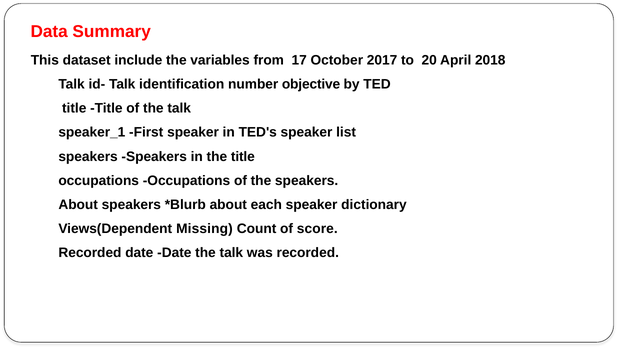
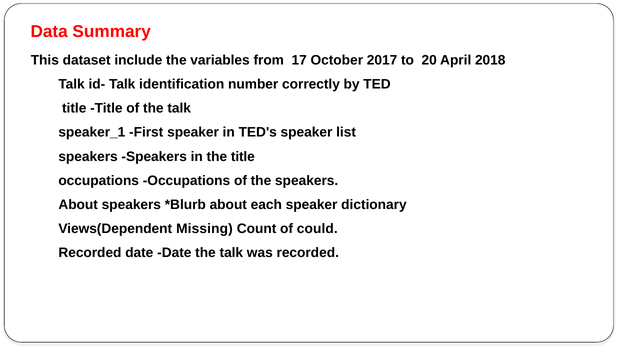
objective: objective -> correctly
score: score -> could
